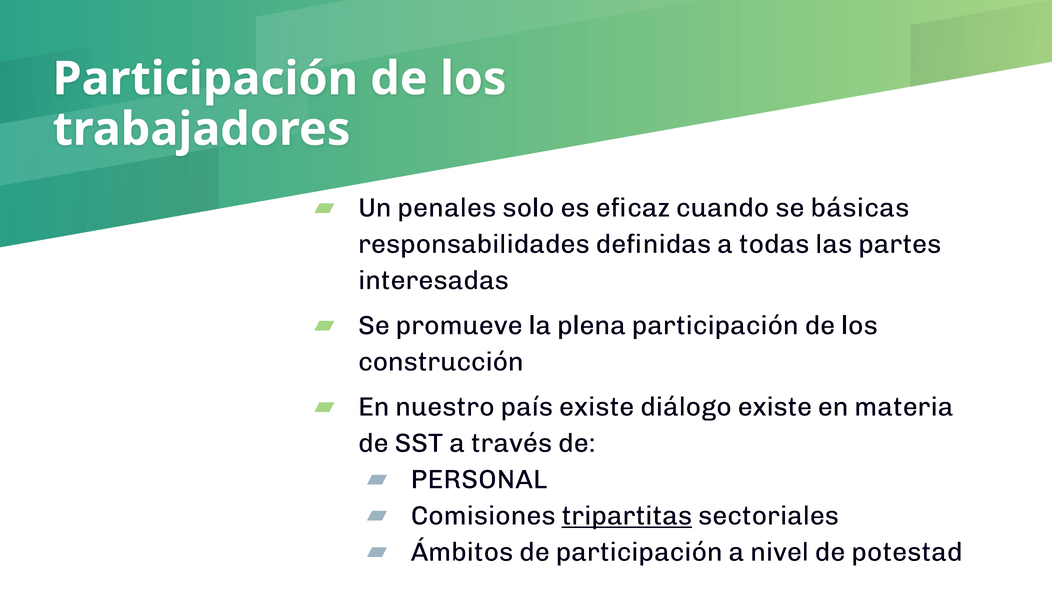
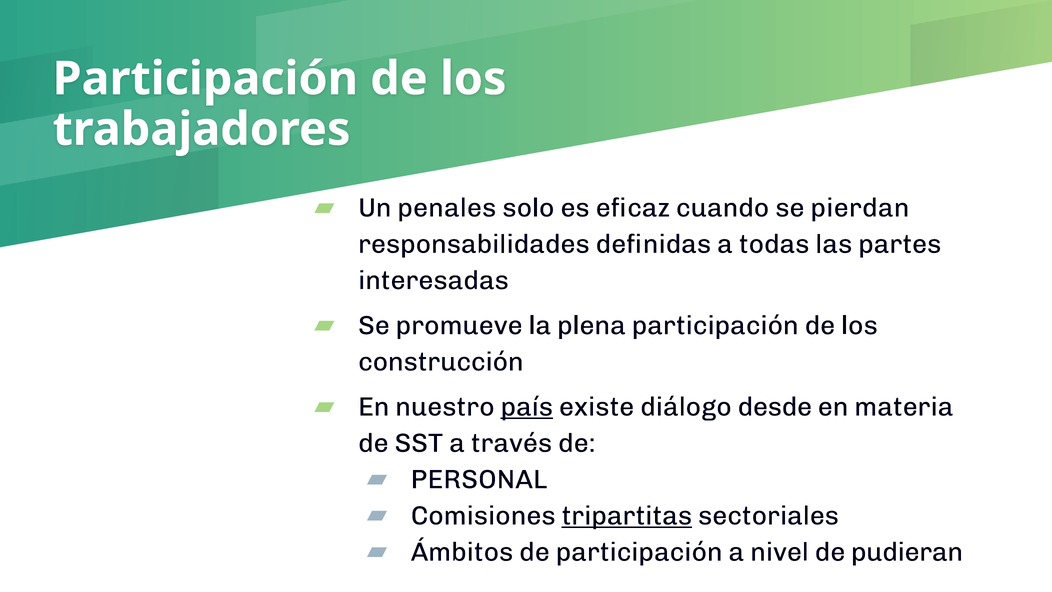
básicas: básicas -> pierdan
país underline: none -> present
diálogo existe: existe -> desde
potestad: potestad -> pudieran
